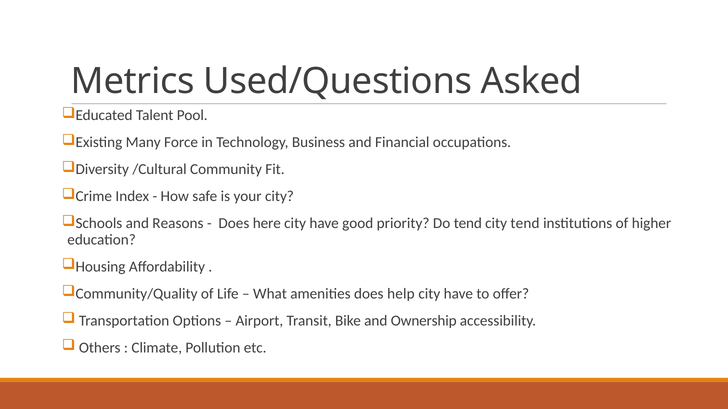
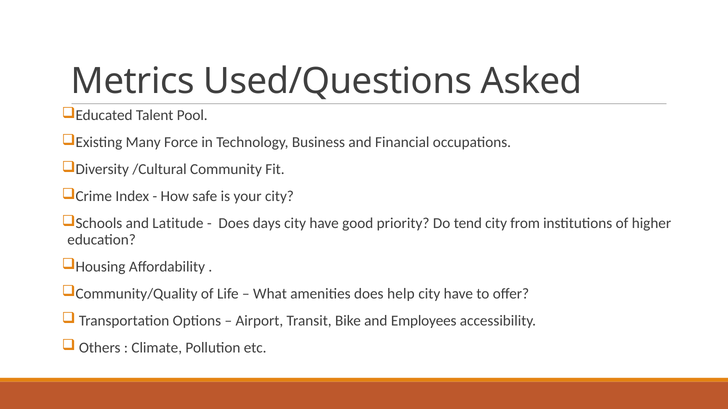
Reasons: Reasons -> Latitude
here: here -> days
city tend: tend -> from
Ownership: Ownership -> Employees
